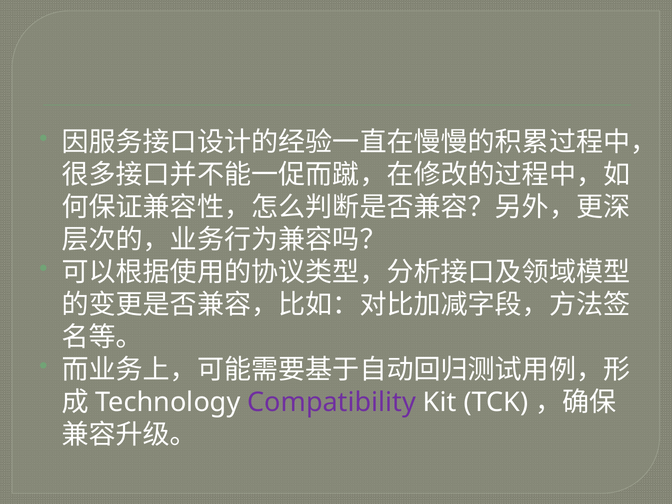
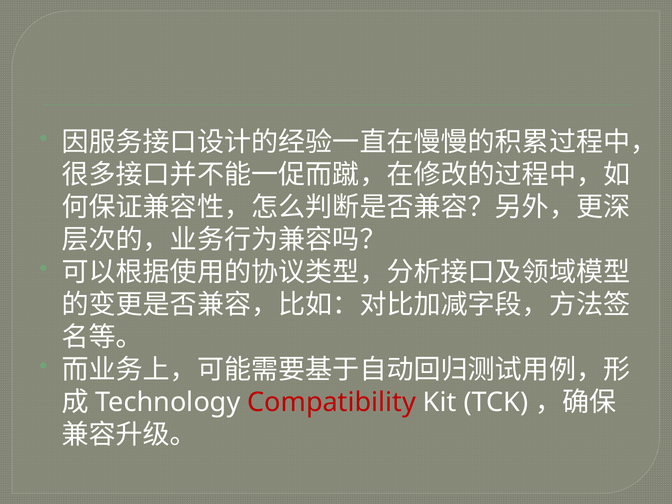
Compatibility colour: purple -> red
